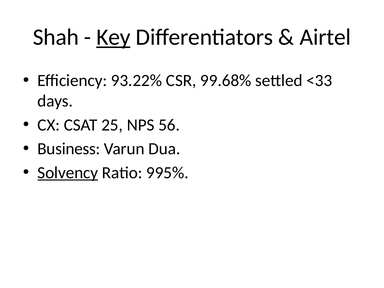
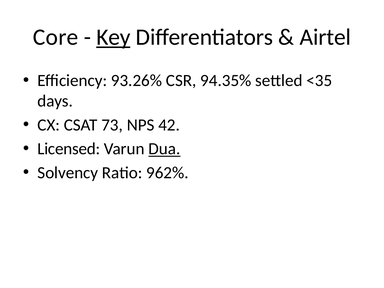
Shah: Shah -> Core
93.22%: 93.22% -> 93.26%
99.68%: 99.68% -> 94.35%
<33: <33 -> <35
25: 25 -> 73
56: 56 -> 42
Business: Business -> Licensed
Dua underline: none -> present
Solvency underline: present -> none
995%: 995% -> 962%
